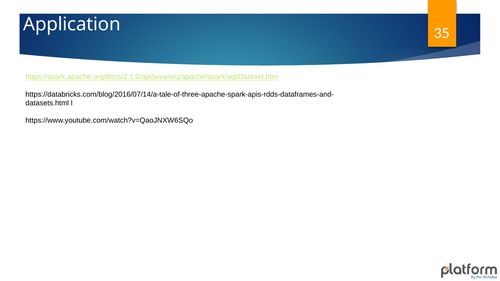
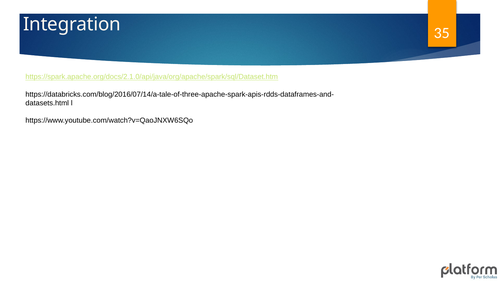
Application: Application -> Integration
